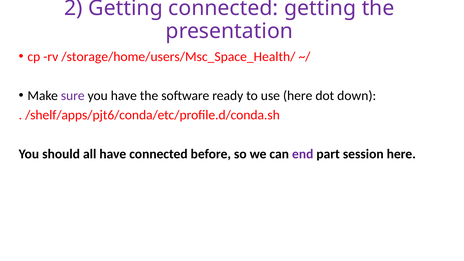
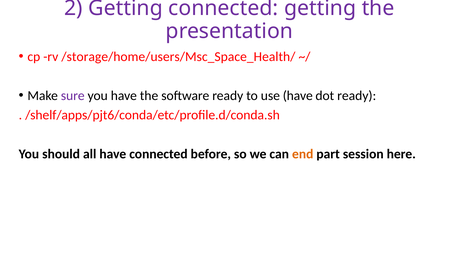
use here: here -> have
dot down: down -> ready
end colour: purple -> orange
